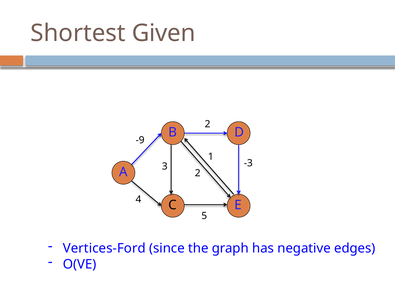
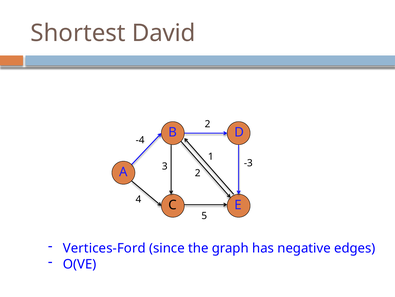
Given: Given -> David
-9: -9 -> -4
